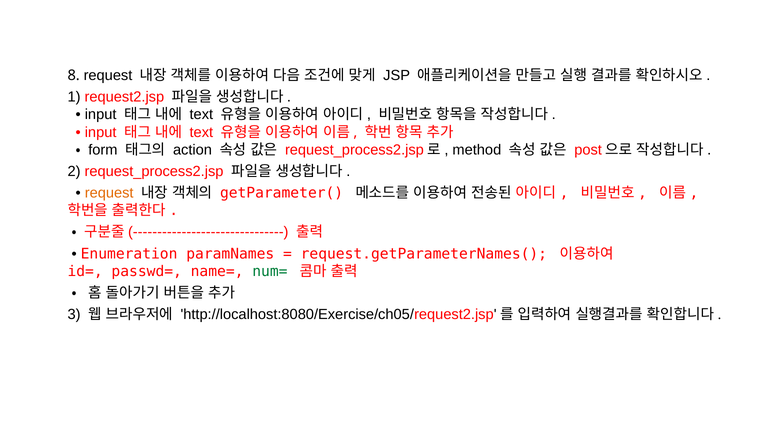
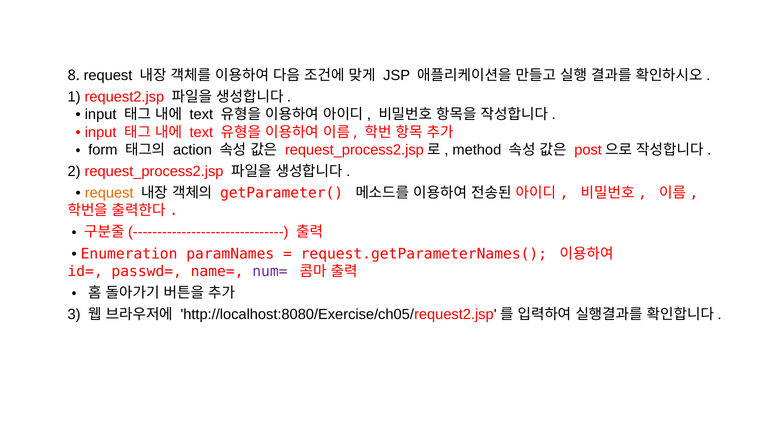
num= colour: green -> purple
